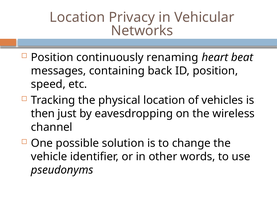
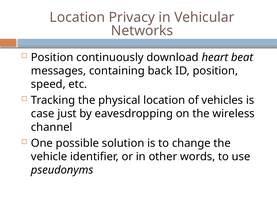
renaming: renaming -> download
then: then -> case
